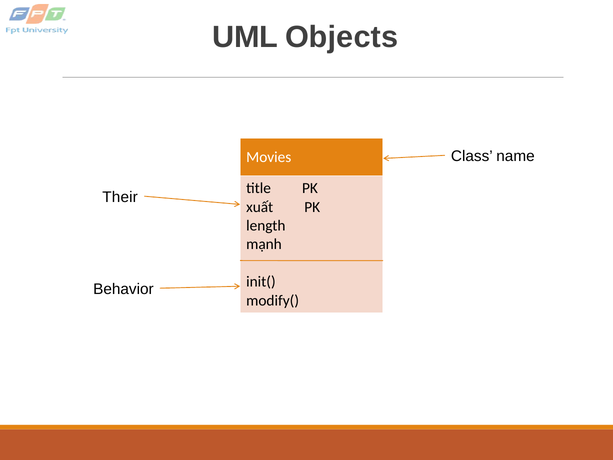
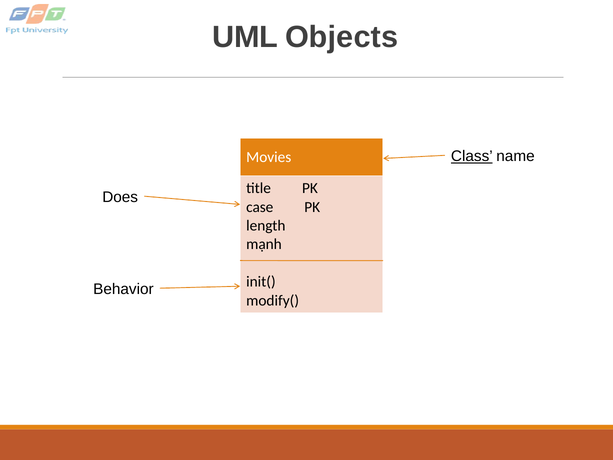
Class underline: none -> present
Their: Their -> Does
xuất: xuất -> case
